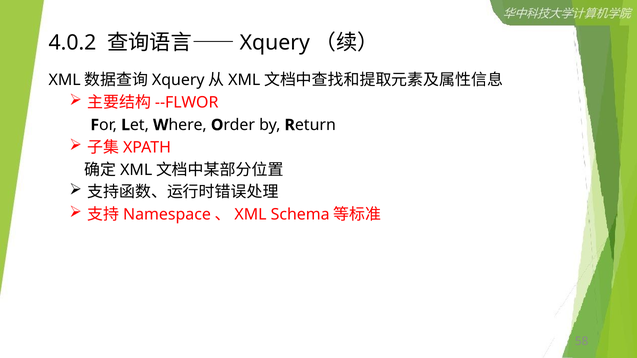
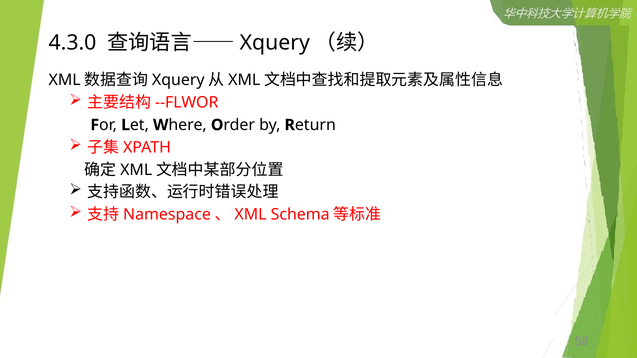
4.0.2: 4.0.2 -> 4.3.0
